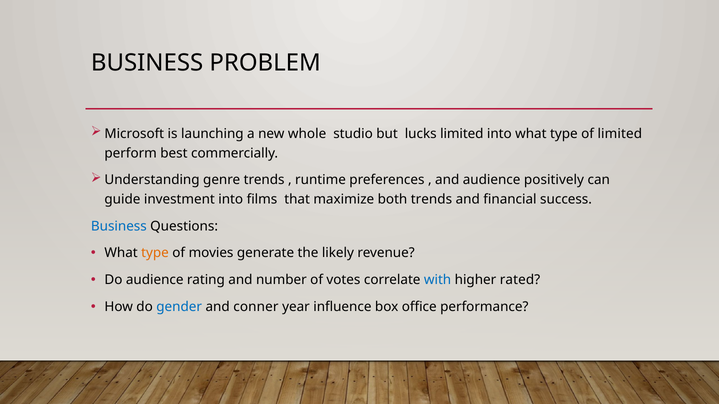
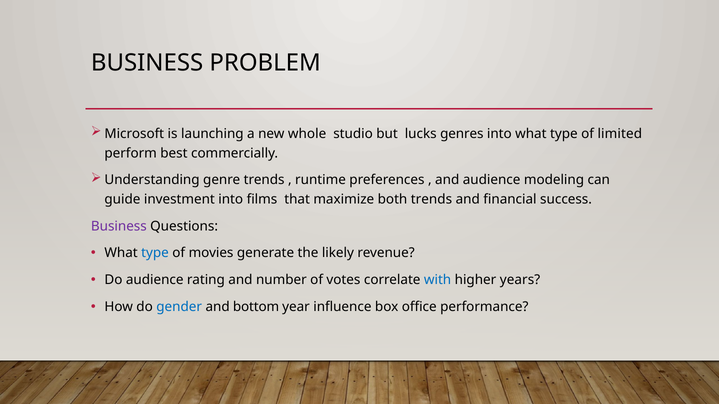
lucks limited: limited -> genres
positively: positively -> modeling
Business at (119, 226) colour: blue -> purple
type at (155, 253) colour: orange -> blue
rated: rated -> years
conner: conner -> bottom
